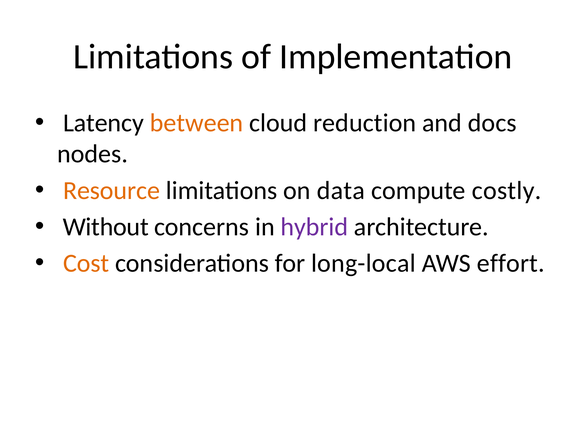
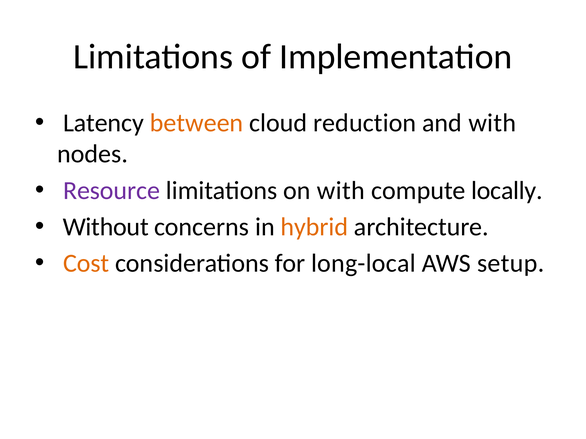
and docs: docs -> with
Resource colour: orange -> purple
on data: data -> with
costly: costly -> locally
hybrid colour: purple -> orange
effort: effort -> setup
